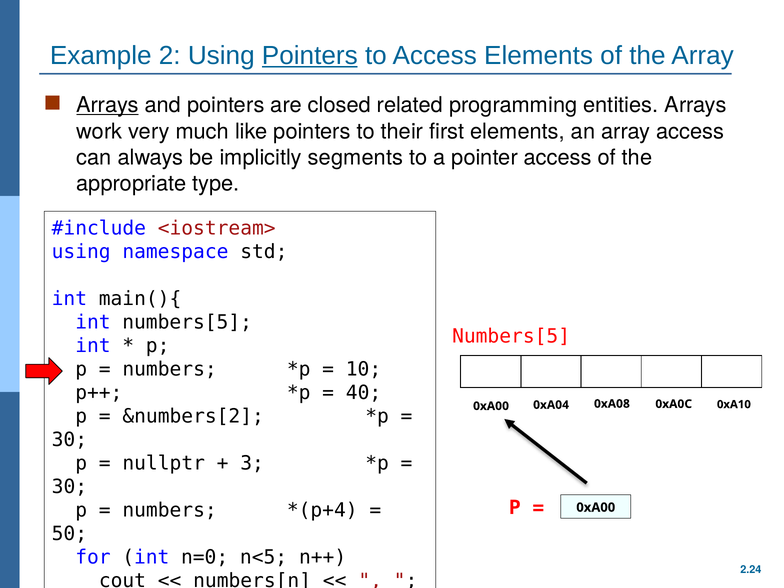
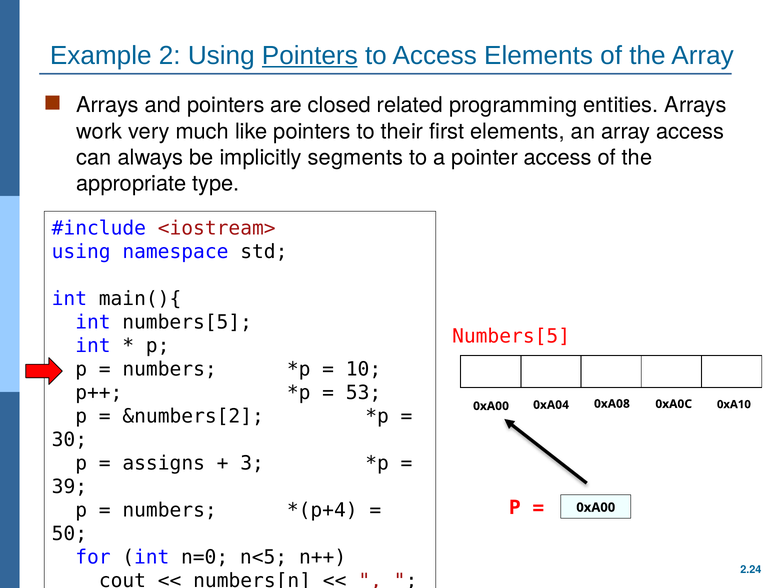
Arrays at (108, 105) underline: present -> none
40: 40 -> 53
nullptr: nullptr -> assigns
30 at (69, 487): 30 -> 39
